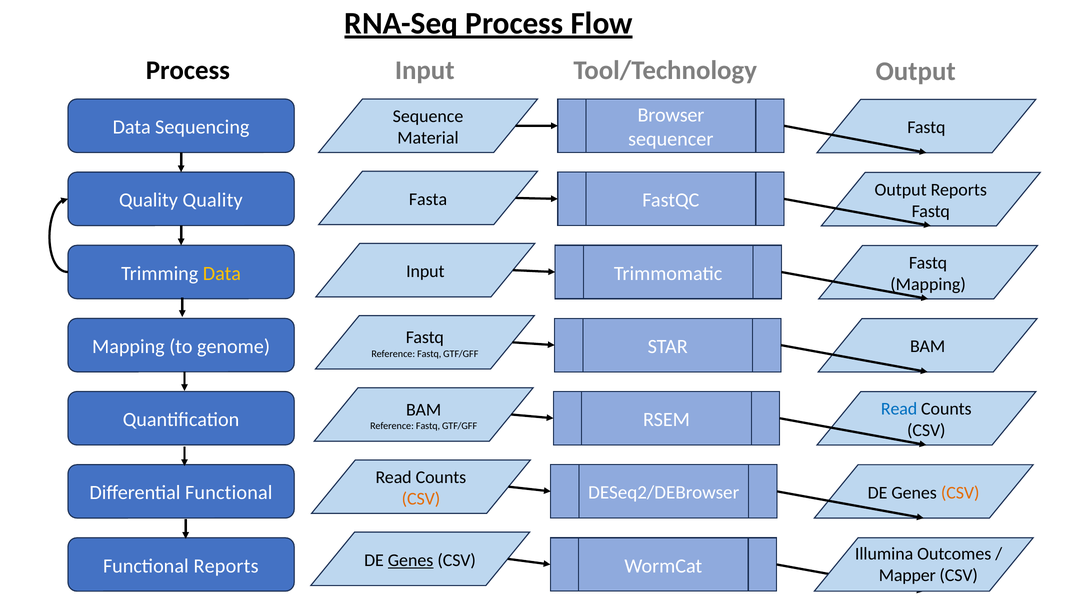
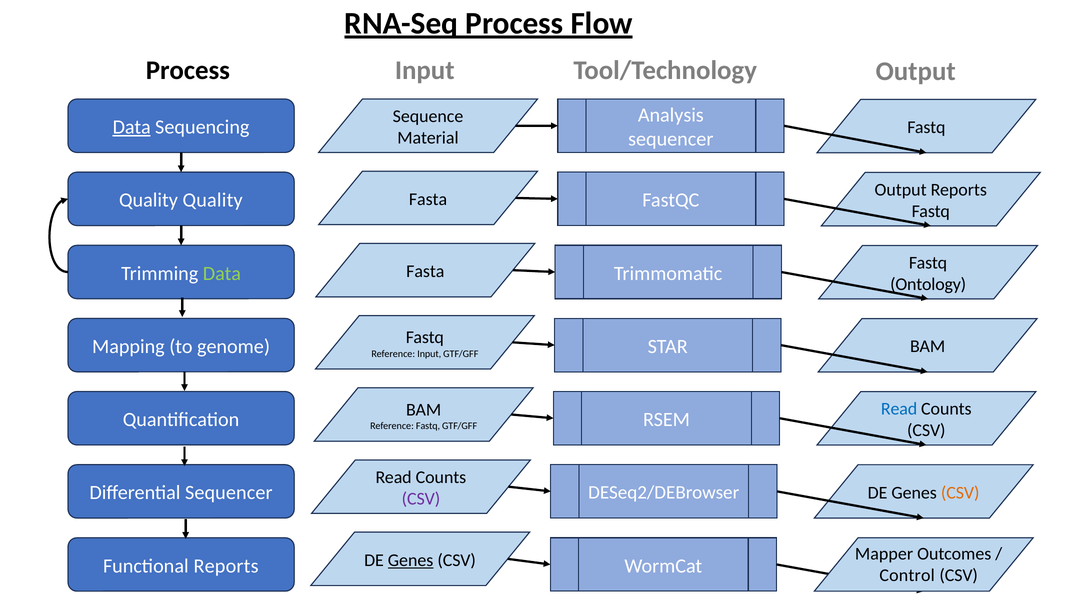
Browser: Browser -> Analysis
Data at (132, 127) underline: none -> present
Input at (425, 271): Input -> Fasta
Data at (222, 274) colour: yellow -> light green
Mapping at (928, 284): Mapping -> Ontology
Fastq at (429, 354): Fastq -> Input
Differential Functional: Functional -> Sequencer
CSV at (421, 499) colour: orange -> purple
Illumina: Illumina -> Mapper
Mapper: Mapper -> Control
